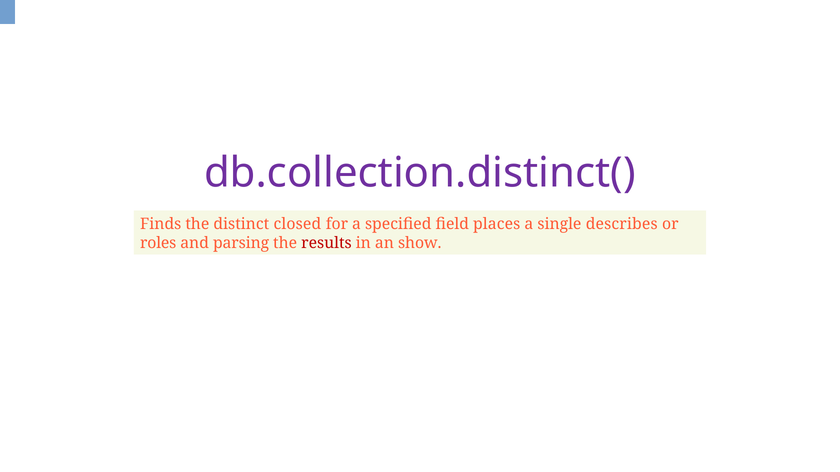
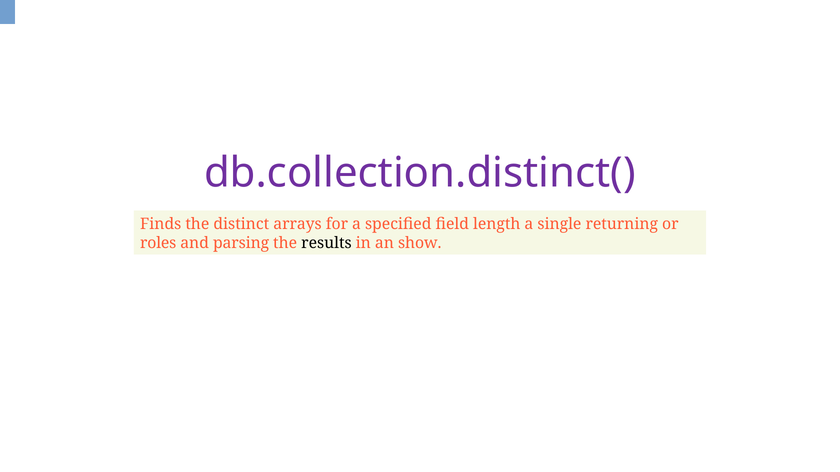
closed: closed -> arrays
places: places -> length
describes: describes -> returning
results colour: red -> black
